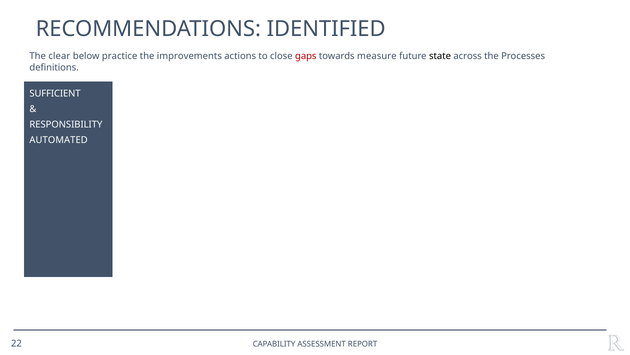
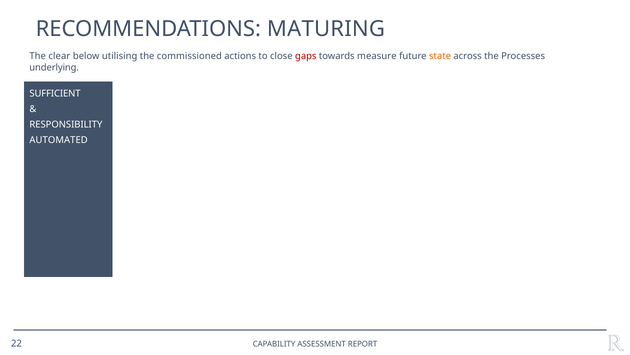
IDENTIFIED: IDENTIFIED -> MATURING
practice: practice -> utilising
improvements: improvements -> commissioned
state colour: black -> orange
definitions: definitions -> underlying
